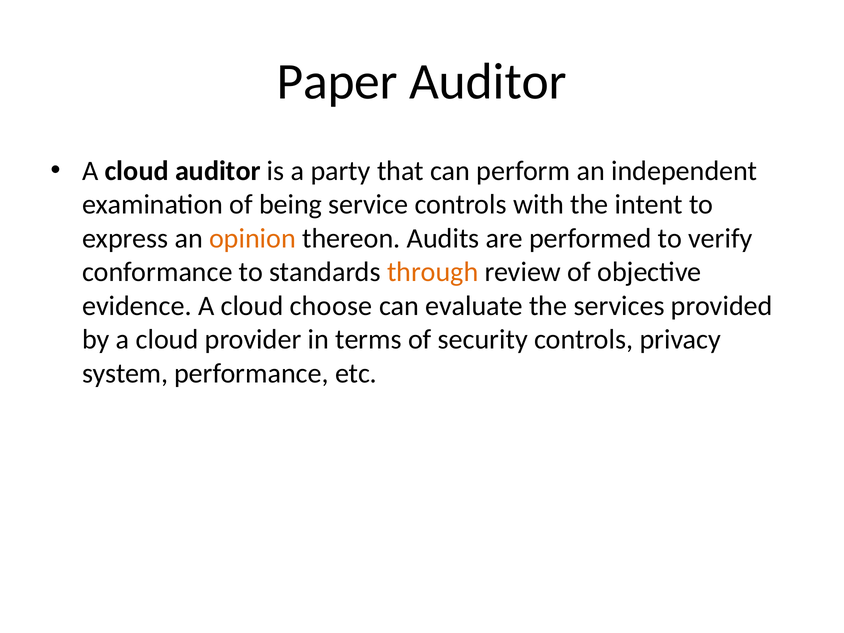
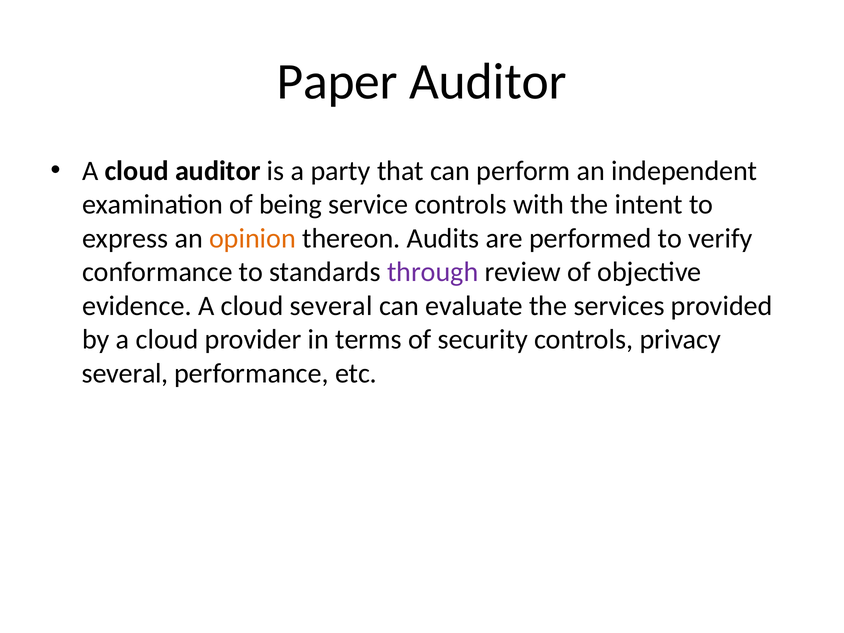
through colour: orange -> purple
cloud choose: choose -> several
system at (125, 373): system -> several
